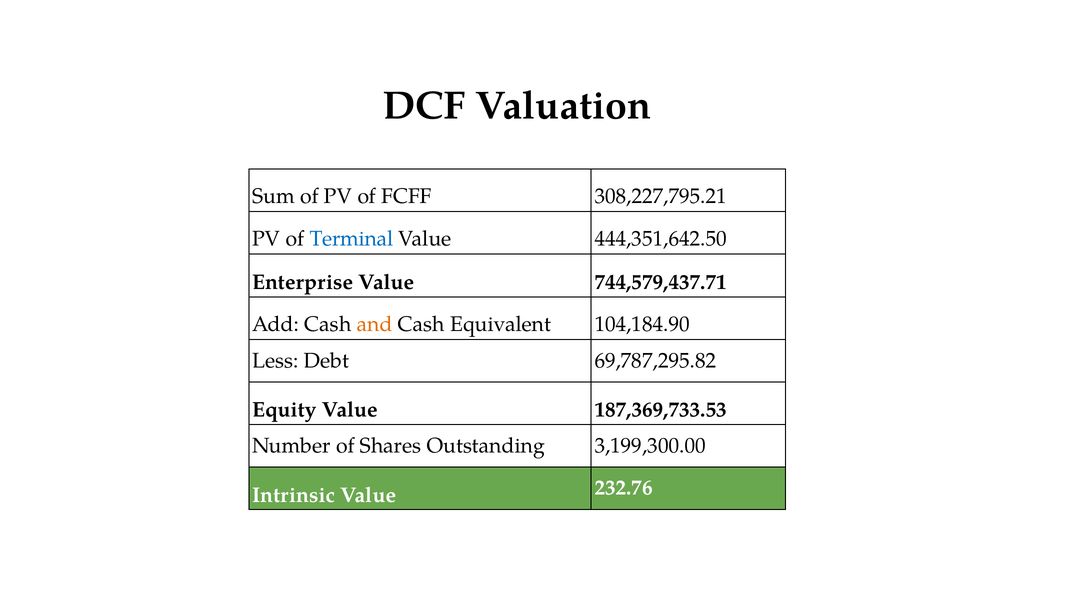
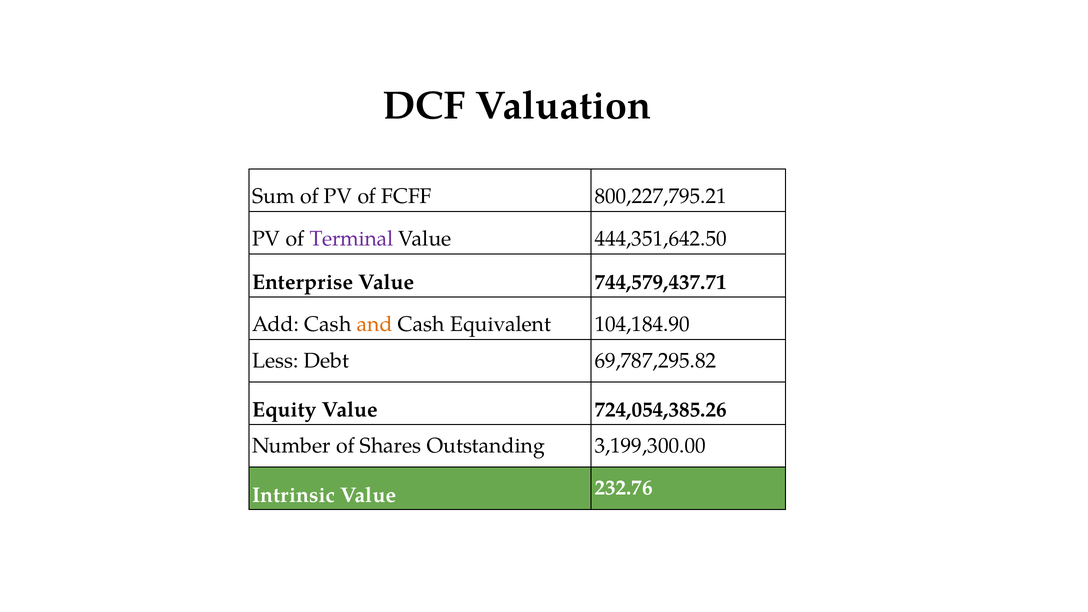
308,227,795.21: 308,227,795.21 -> 800,227,795.21
Terminal colour: blue -> purple
187,369,733.53: 187,369,733.53 -> 724,054,385.26
